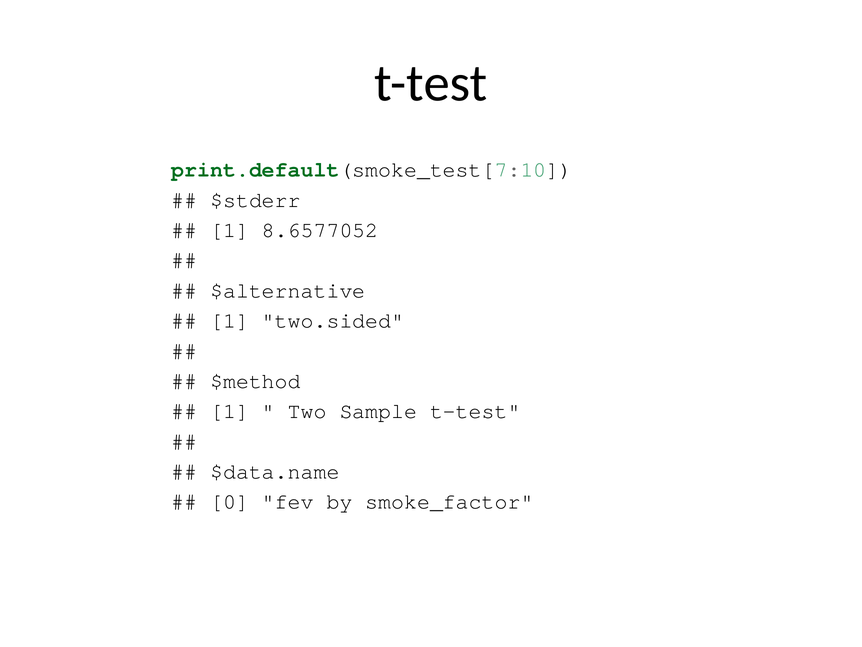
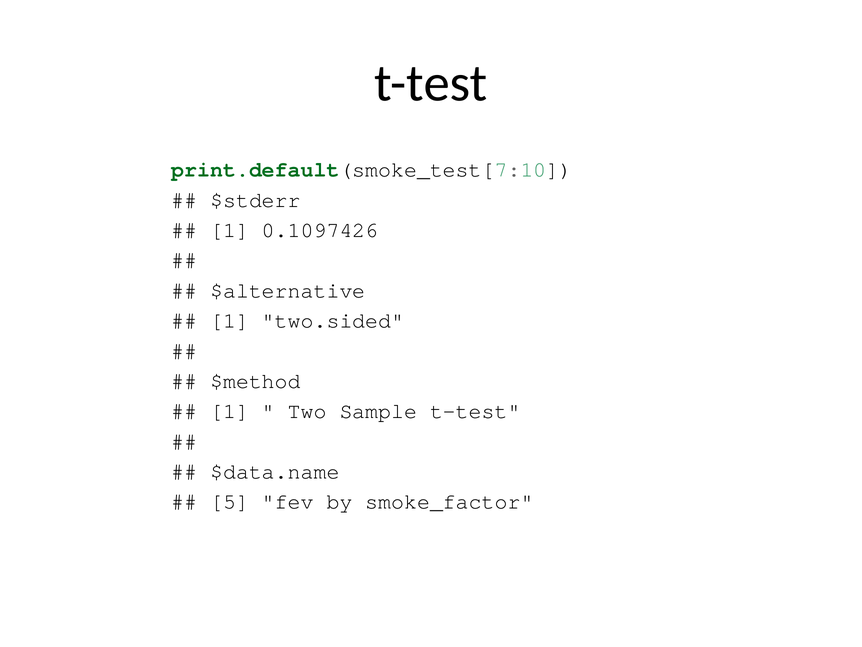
8.6577052: 8.6577052 -> 0.1097426
0: 0 -> 5
